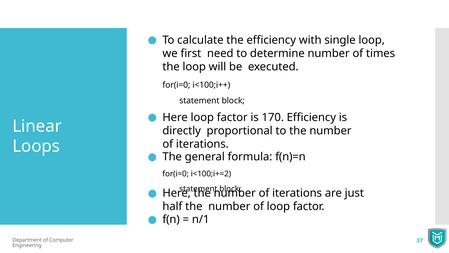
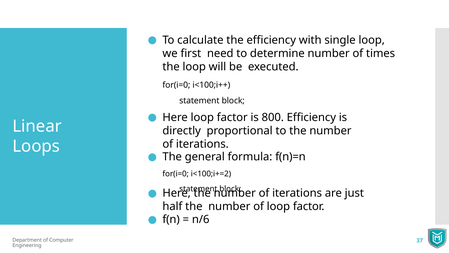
170: 170 -> 800
n/1: n/1 -> n/6
